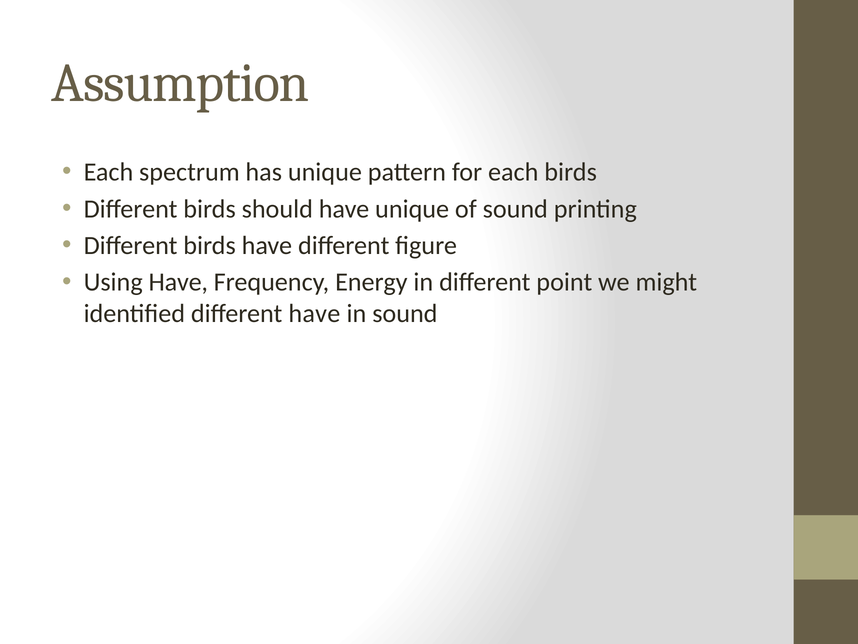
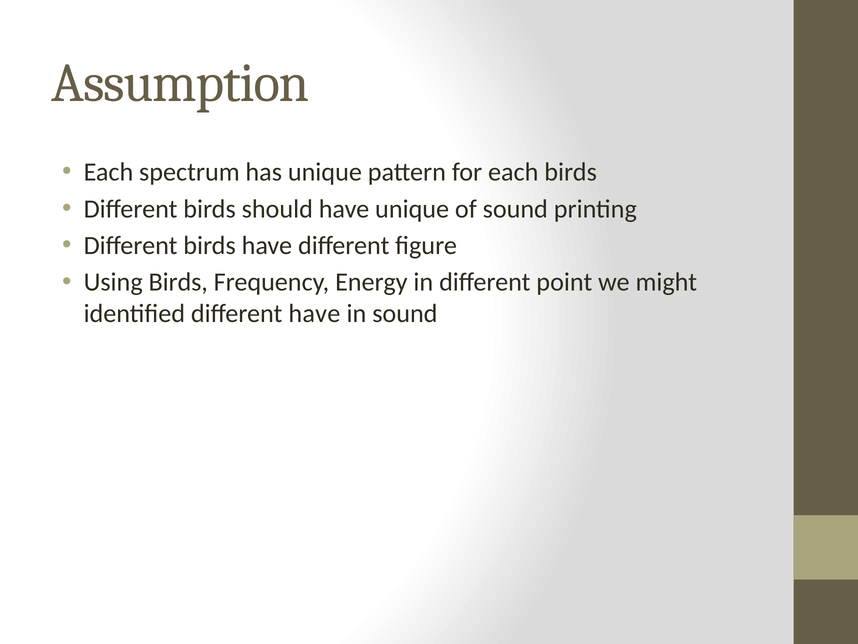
Using Have: Have -> Birds
